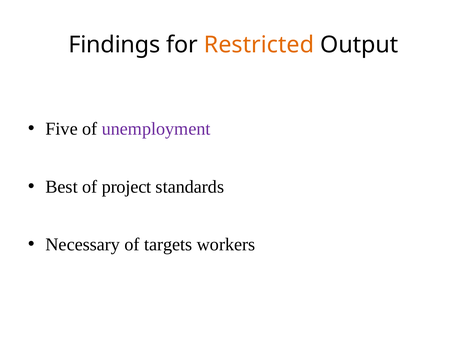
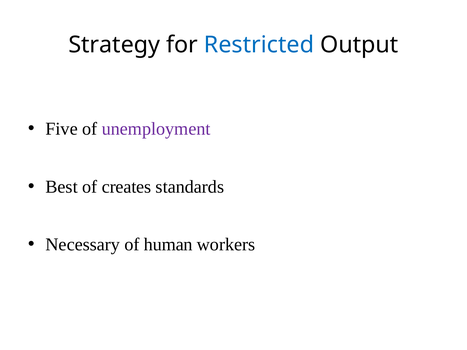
Findings: Findings -> Strategy
Restricted colour: orange -> blue
project: project -> creates
targets: targets -> human
